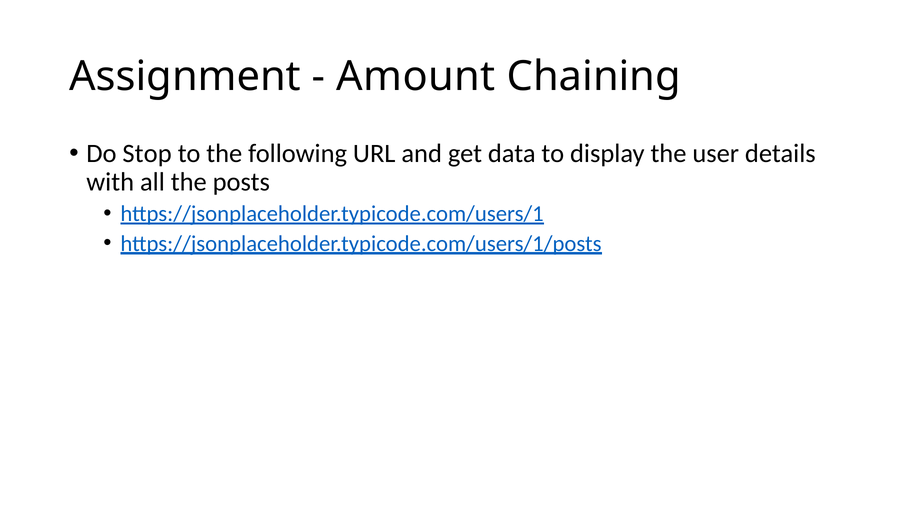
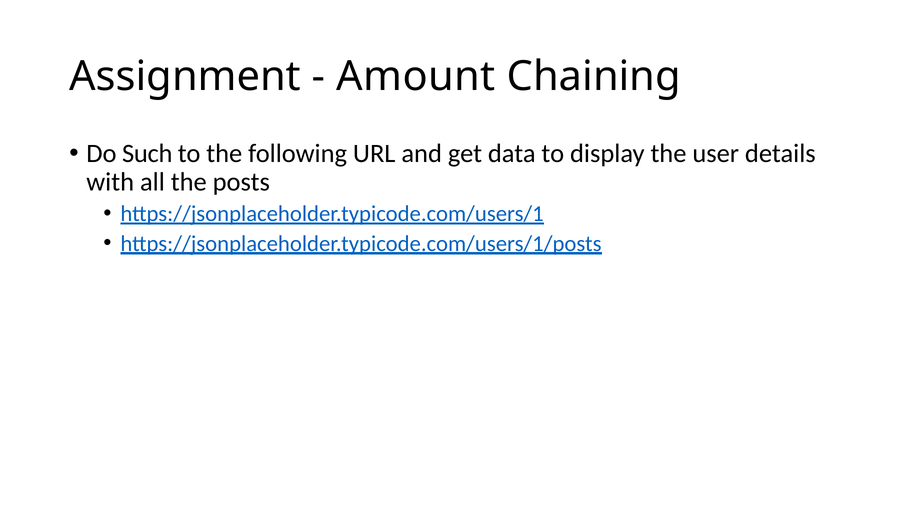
Stop: Stop -> Such
